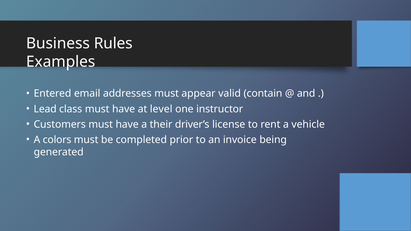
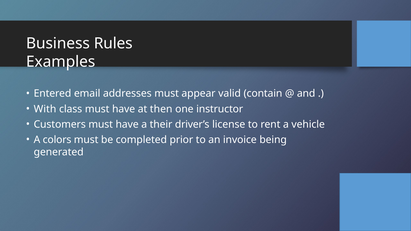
Lead: Lead -> With
level: level -> then
